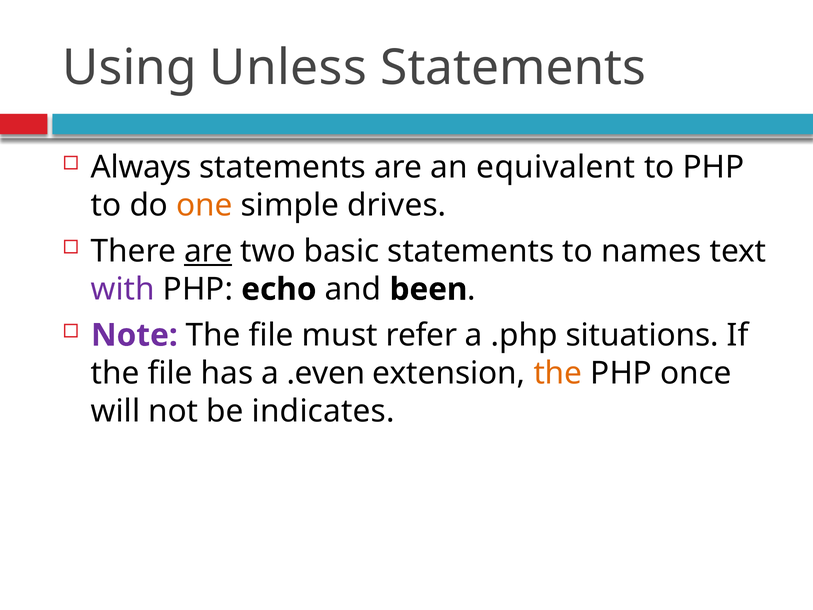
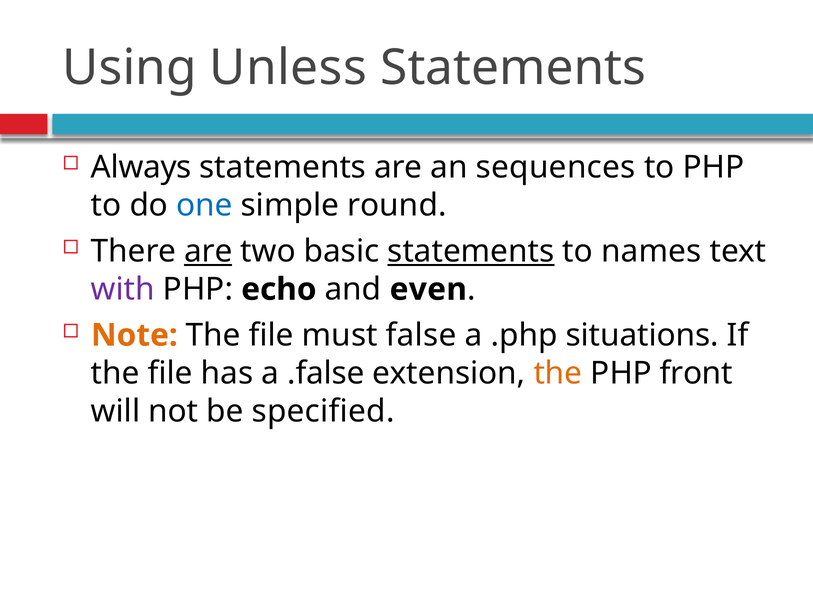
equivalent: equivalent -> sequences
one colour: orange -> blue
drives: drives -> round
statements at (471, 251) underline: none -> present
been: been -> even
Note colour: purple -> orange
refer: refer -> false
.even: .even -> .false
once: once -> front
indicates: indicates -> specified
